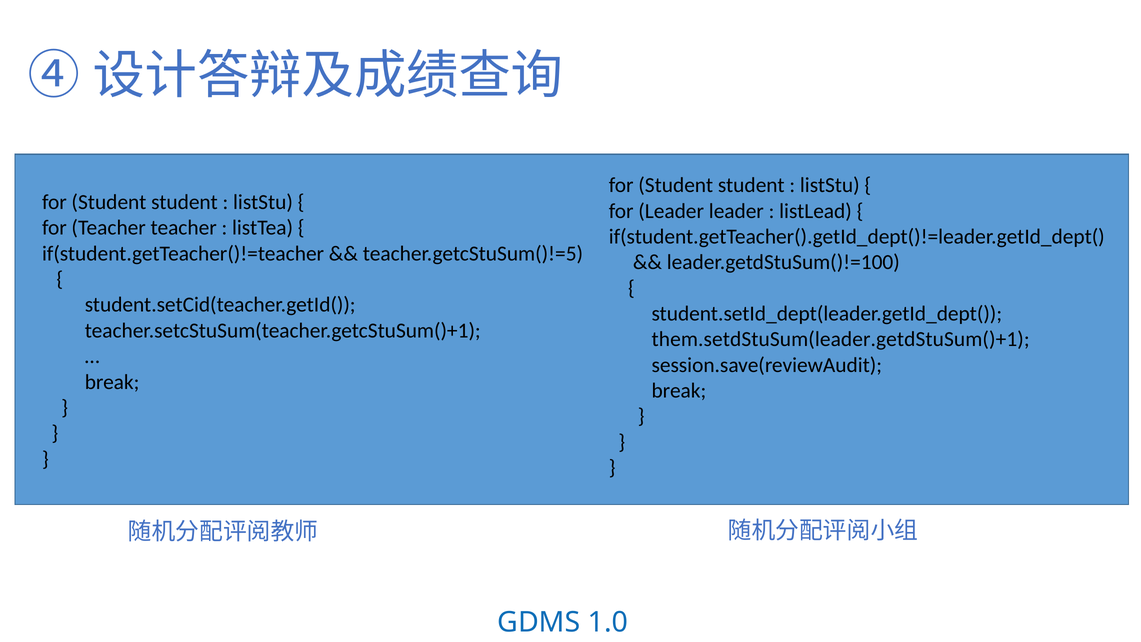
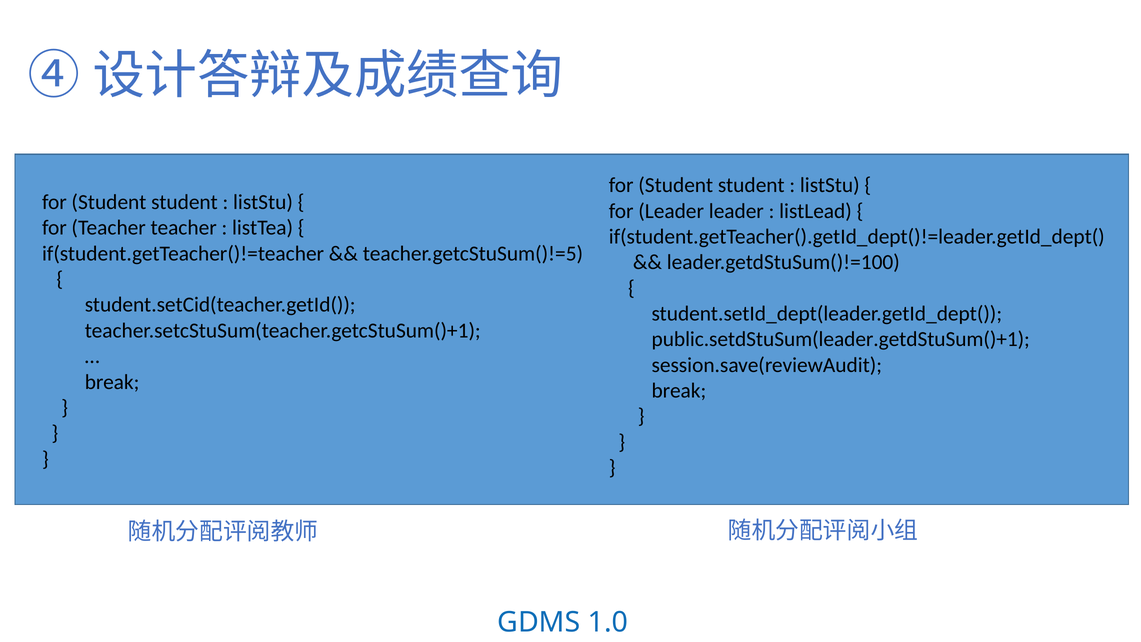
them.setdStuSum(leader.getdStuSum()+1: them.setdStuSum(leader.getdStuSum()+1 -> public.setdStuSum(leader.getdStuSum()+1
